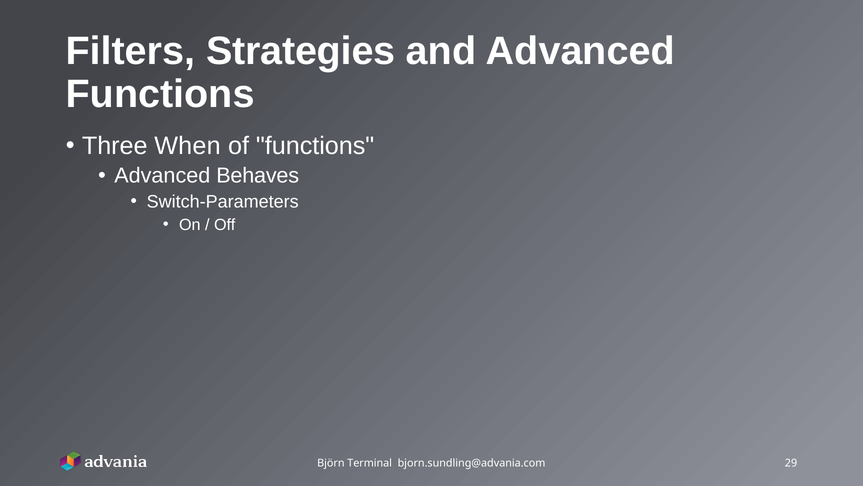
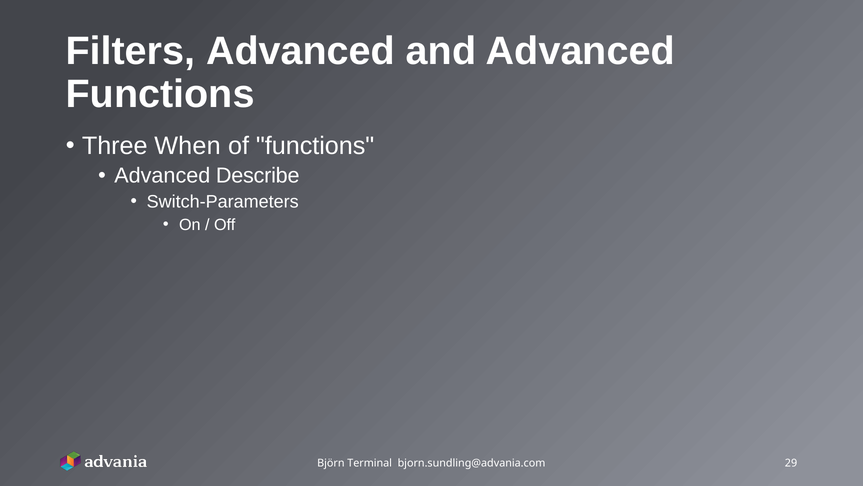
Filters Strategies: Strategies -> Advanced
Behaves: Behaves -> Describe
